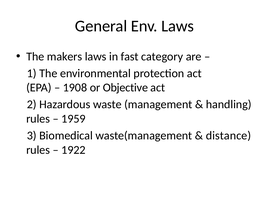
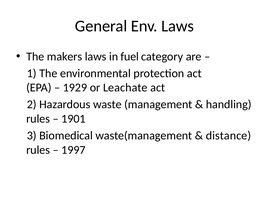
fast: fast -> fuel
1908: 1908 -> 1929
Objective: Objective -> Leachate
1959: 1959 -> 1901
1922: 1922 -> 1997
